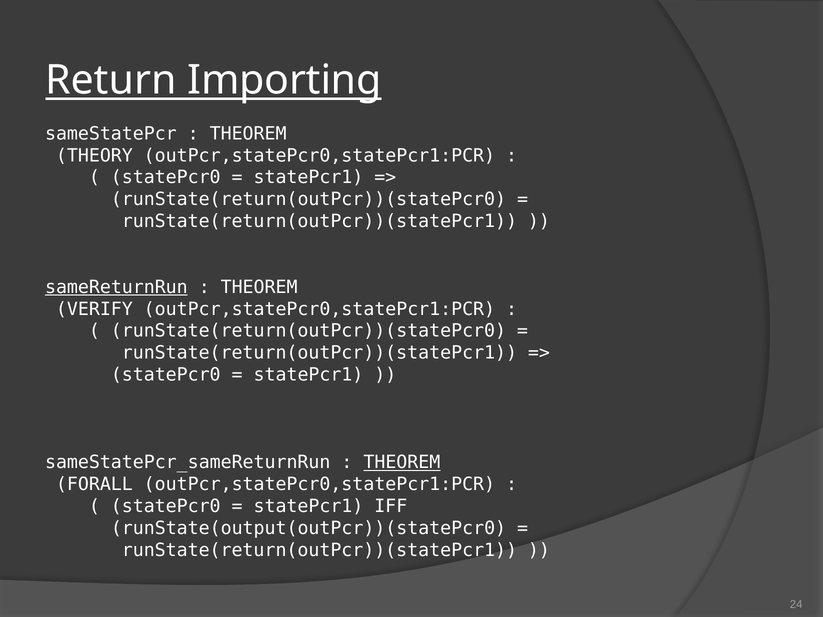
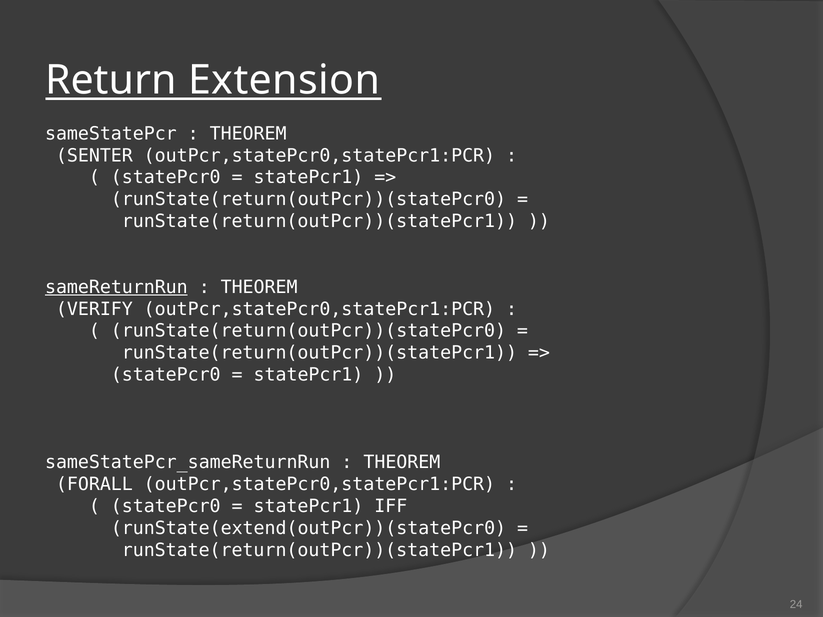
Importing: Importing -> Extension
THEORY: THEORY -> SENTER
THEOREM at (402, 463) underline: present -> none
runState(output(outPcr))(statePcr0: runState(output(outPcr))(statePcr0 -> runState(extend(outPcr))(statePcr0
